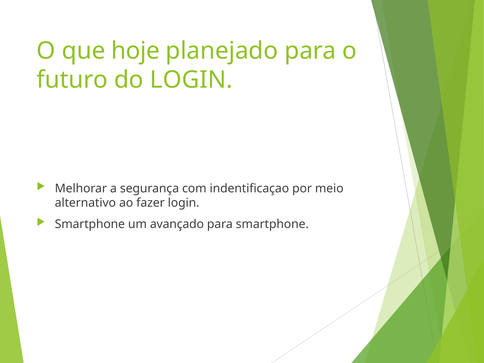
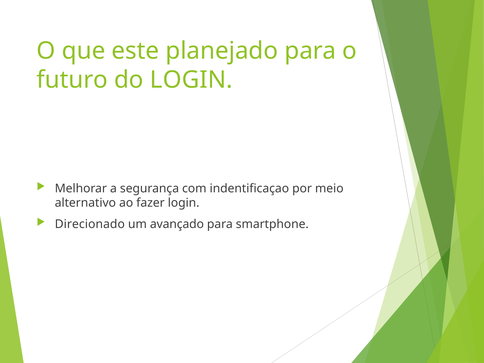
hoje: hoje -> este
Smartphone at (90, 224): Smartphone -> Direcionado
